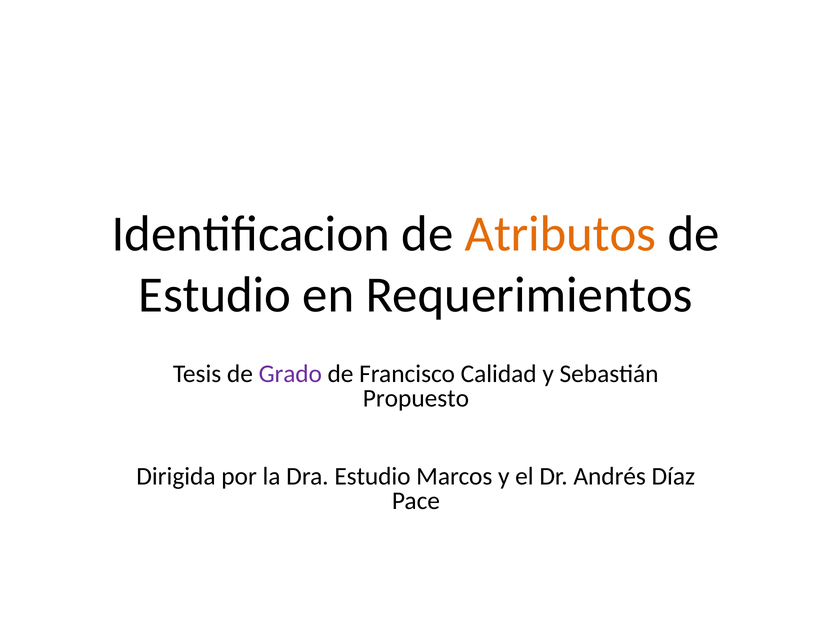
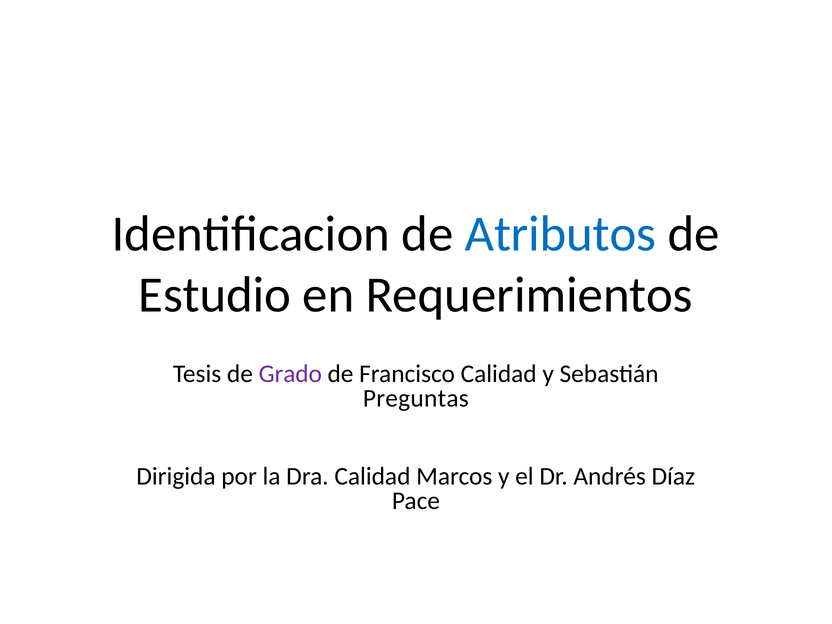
Atributos colour: orange -> blue
Propuesto: Propuesto -> Preguntas
Dra Estudio: Estudio -> Calidad
